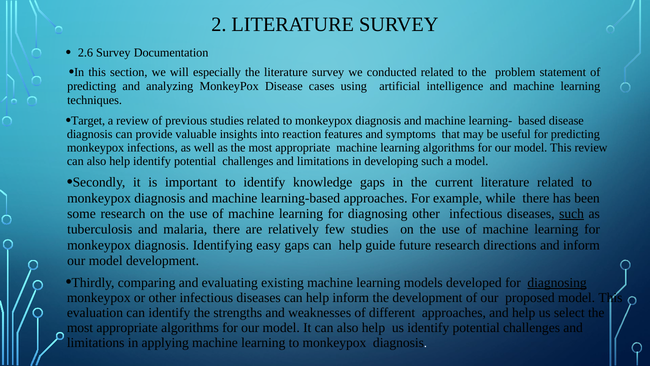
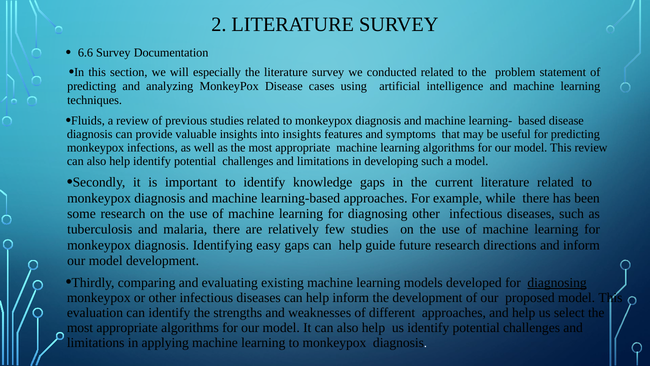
2.6: 2.6 -> 6.6
Target: Target -> Fluids
into reaction: reaction -> insights
such at (572, 214) underline: present -> none
